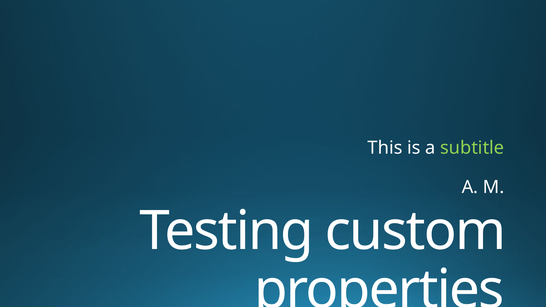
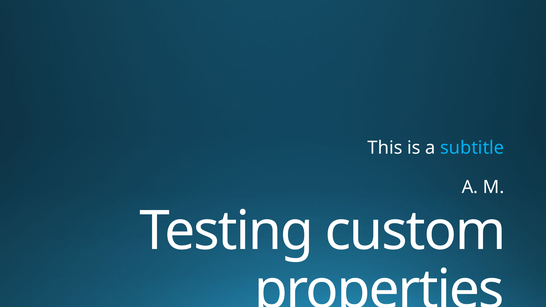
subtitle colour: light green -> light blue
